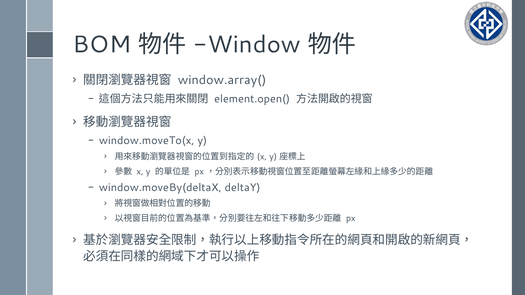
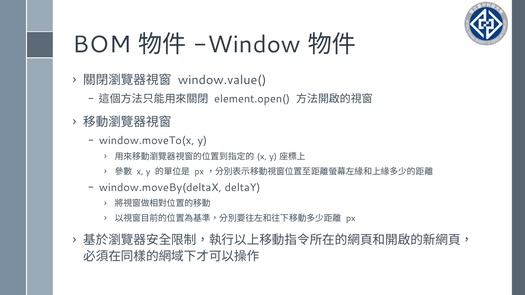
window.array(: window.array( -> window.value(
